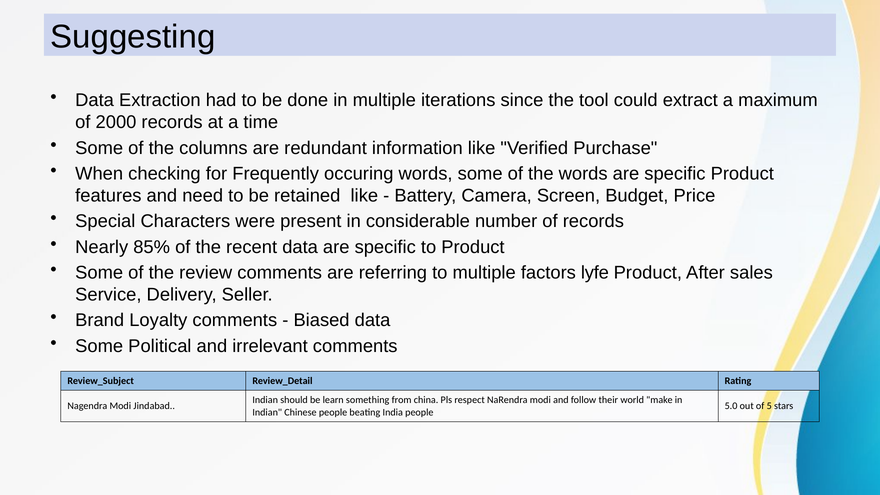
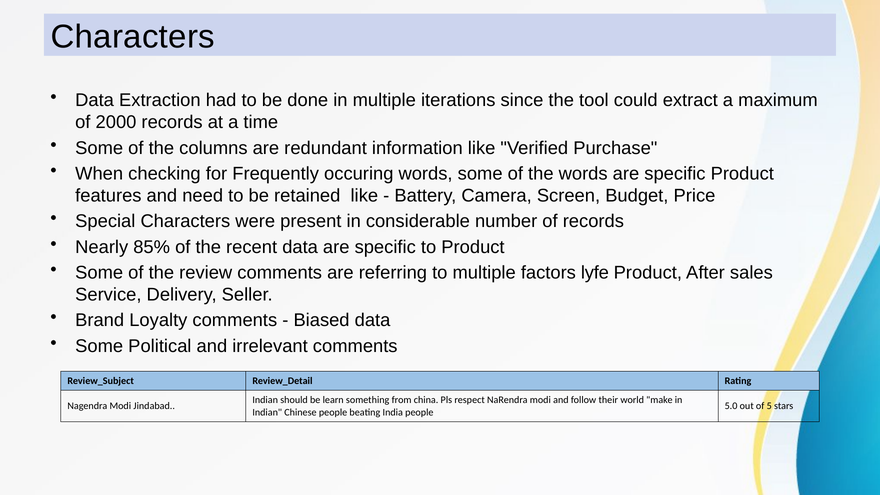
Suggesting at (133, 37): Suggesting -> Characters
